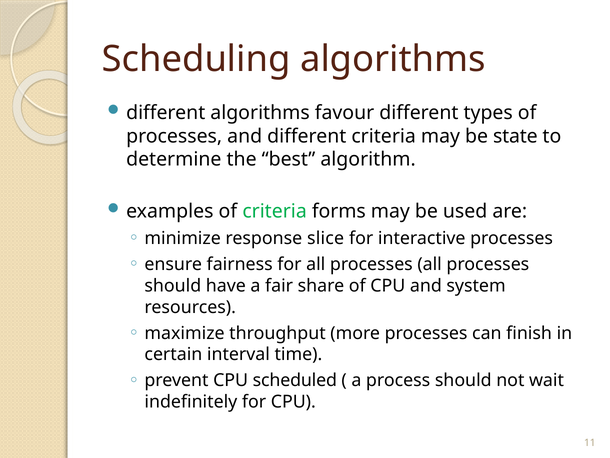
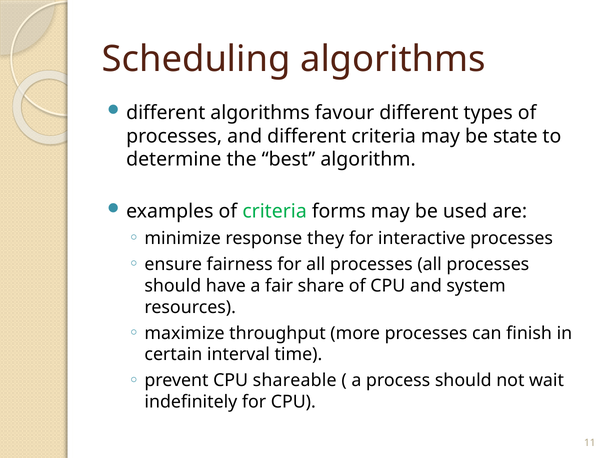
slice: slice -> they
scheduled: scheduled -> shareable
